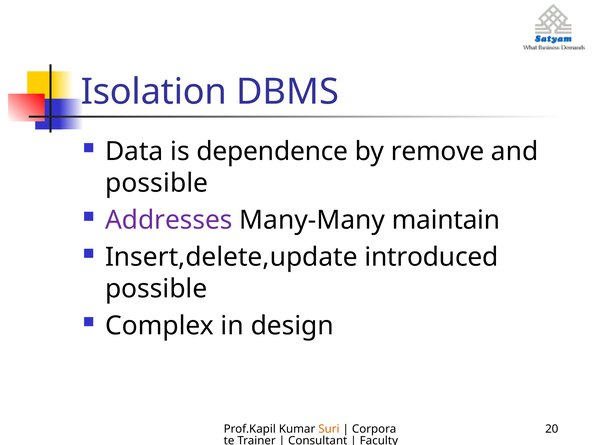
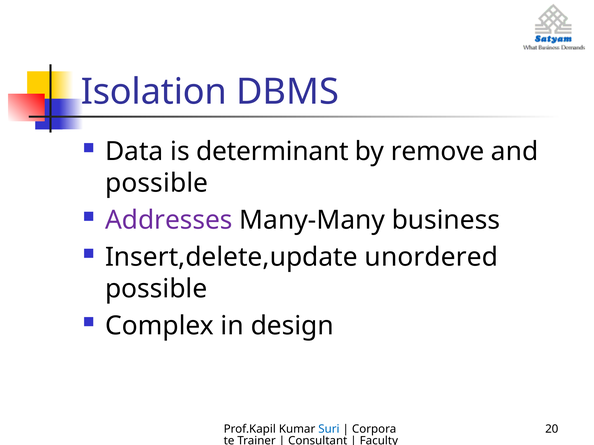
dependence: dependence -> determinant
maintain: maintain -> business
introduced: introduced -> unordered
Suri colour: orange -> blue
